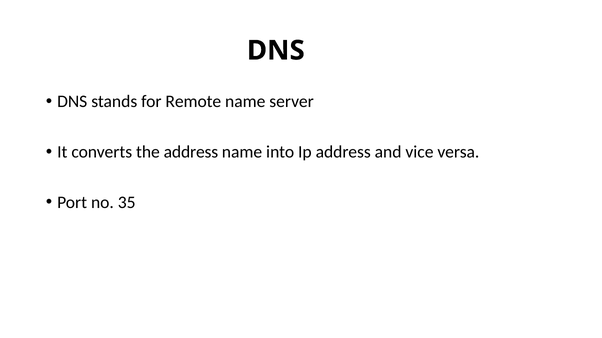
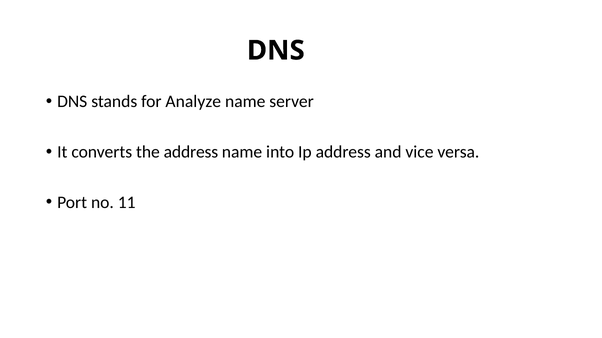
Remote: Remote -> Analyze
35: 35 -> 11
